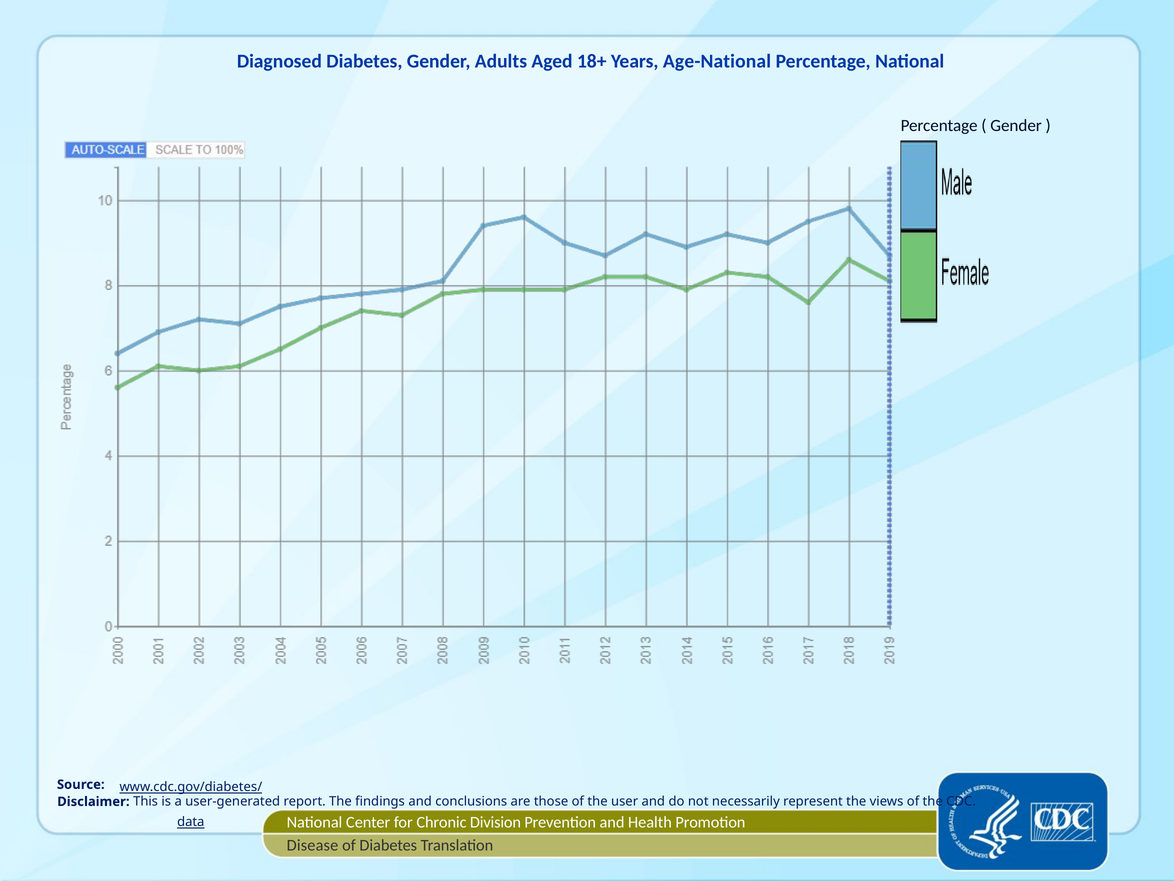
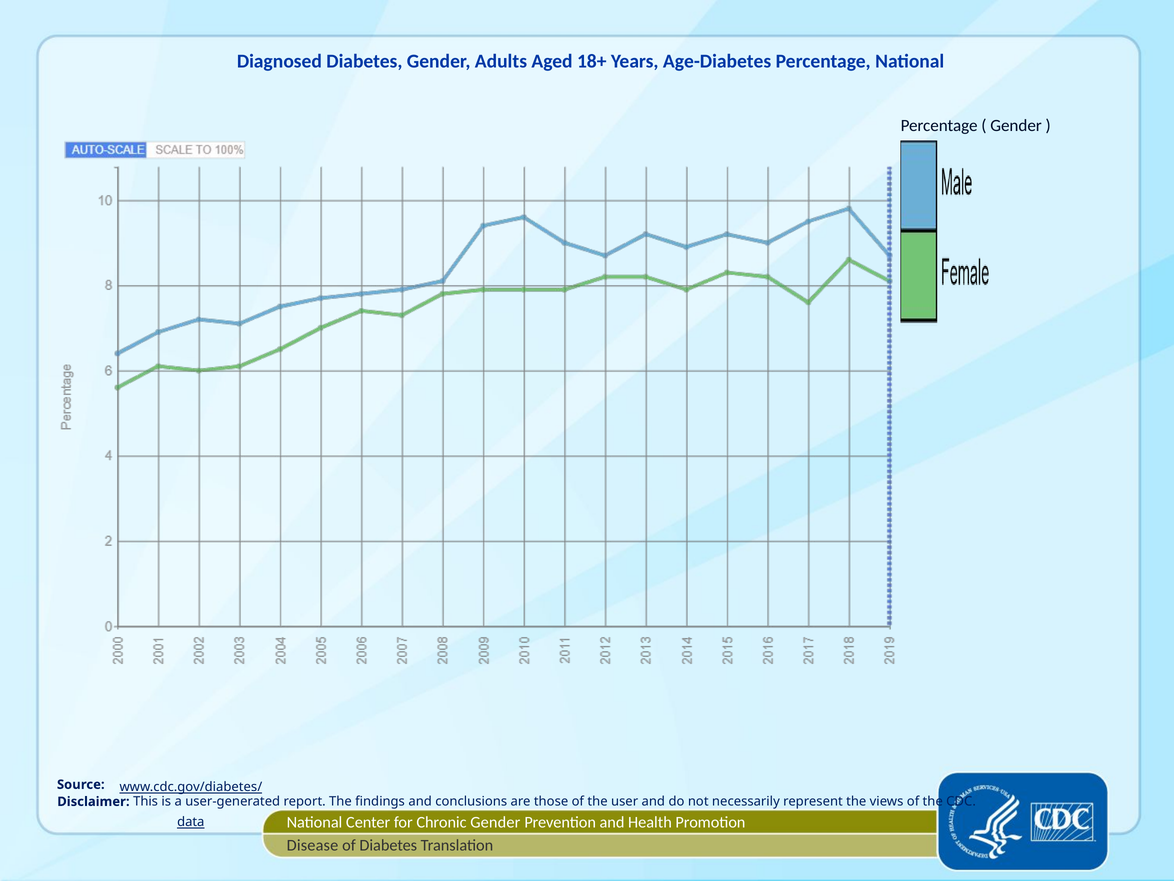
Age-National: Age-National -> Age-Diabetes
Chronic Division: Division -> Gender
